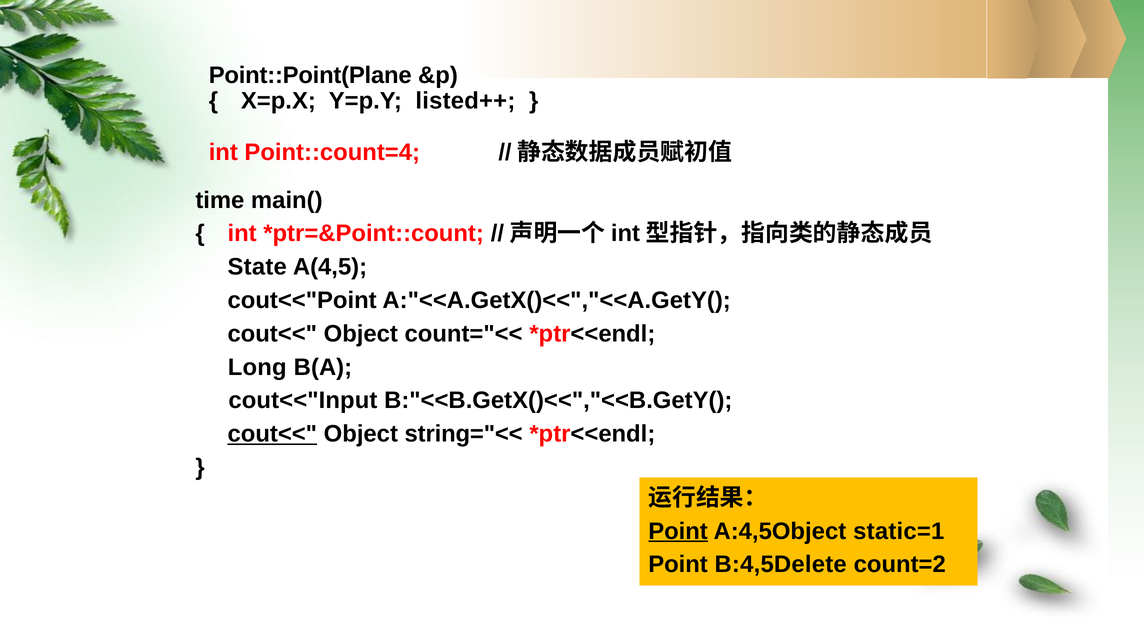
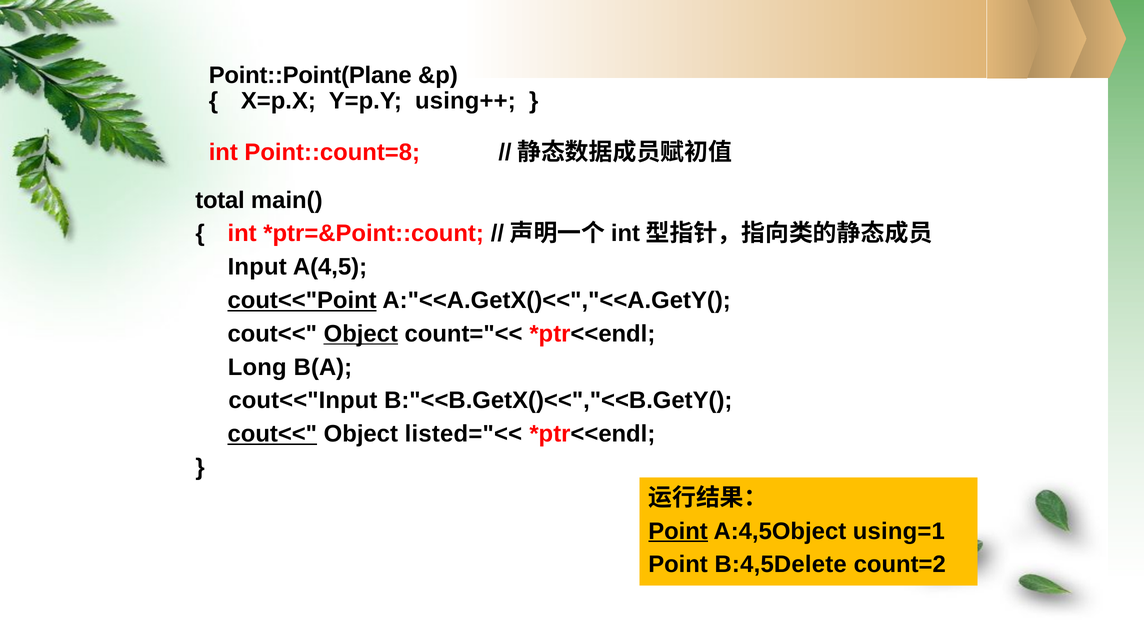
listed++: listed++ -> using++
Point::count=4: Point::count=4 -> Point::count=8
time: time -> total
State: State -> Input
cout<<"Point underline: none -> present
Object at (361, 334) underline: none -> present
string="<<: string="<< -> listed="<<
static=1: static=1 -> using=1
